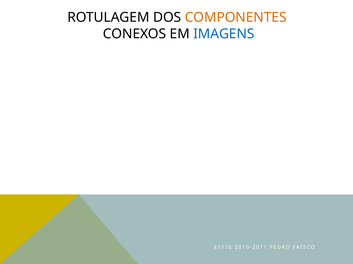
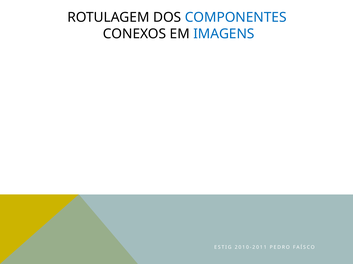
COMPONENTES colour: orange -> blue
